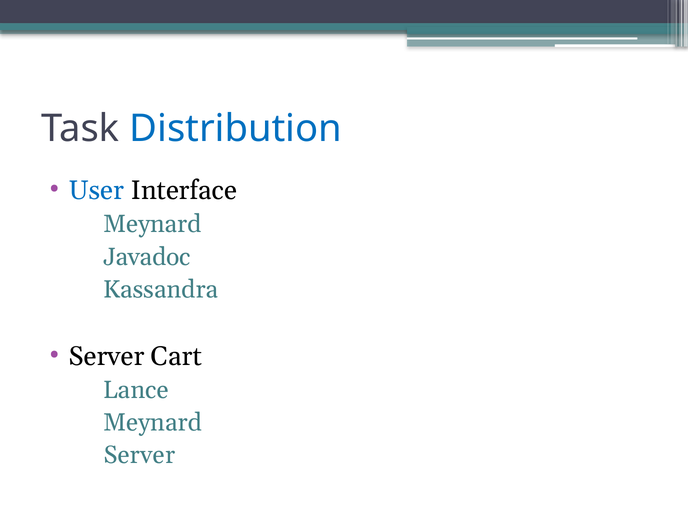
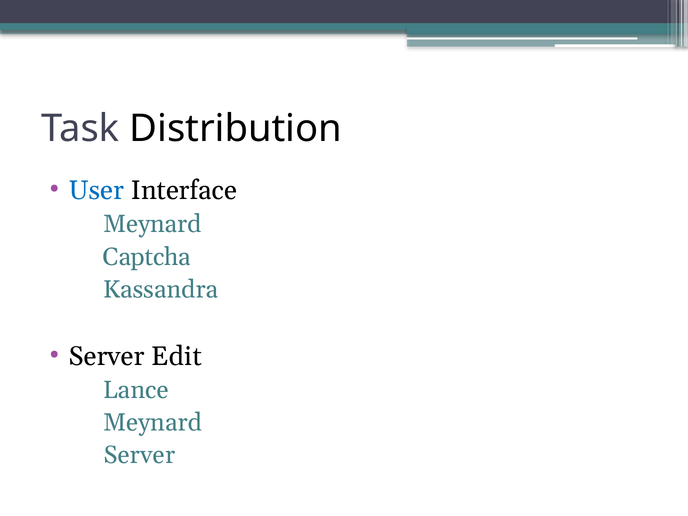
Distribution colour: blue -> black
Javadoc: Javadoc -> Captcha
Cart: Cart -> Edit
